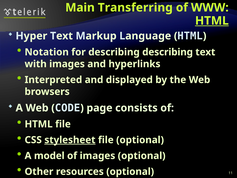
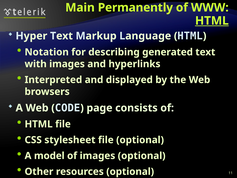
Transferring: Transferring -> Permanently
describing describing: describing -> generated
stylesheet underline: present -> none
